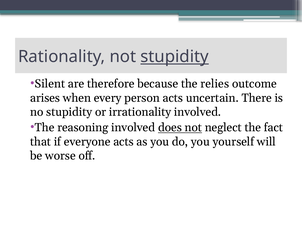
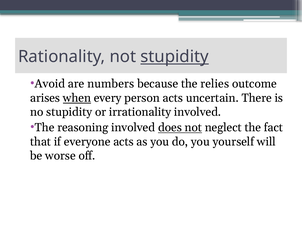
Silent: Silent -> Avoid
therefore: therefore -> numbers
when underline: none -> present
